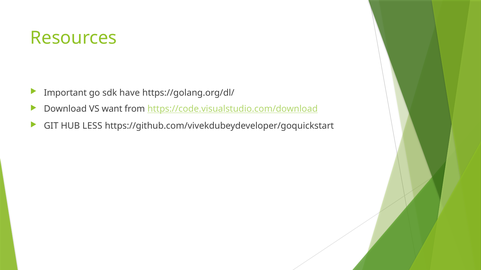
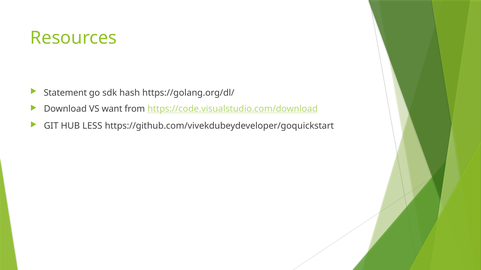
Important: Important -> Statement
have: have -> hash
